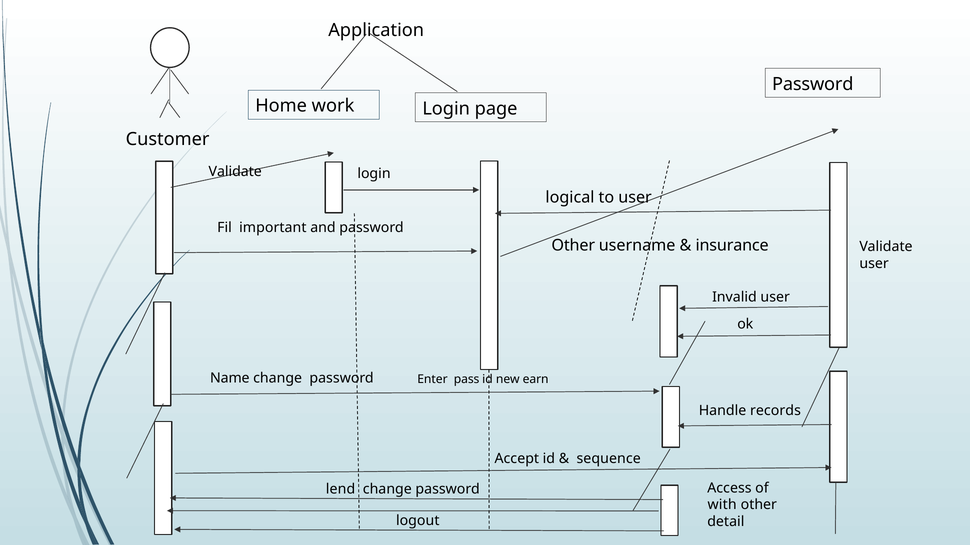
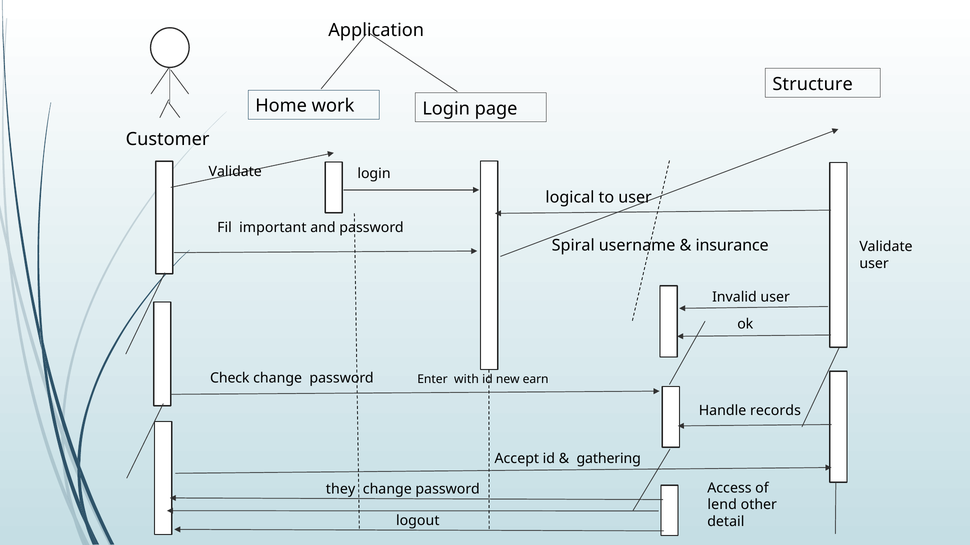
Password at (813, 84): Password -> Structure
Other at (573, 246): Other -> Spiral
Name: Name -> Check
pass: pass -> with
sequence: sequence -> gathering
lend: lend -> they
with: with -> lend
